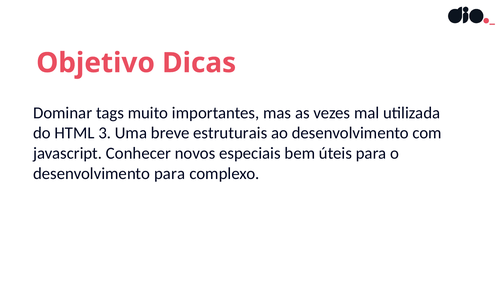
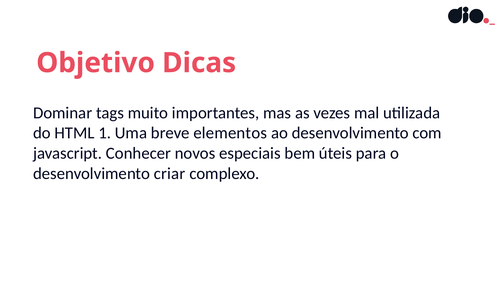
3: 3 -> 1
estruturais: estruturais -> elementos
desenvolvimento para: para -> criar
